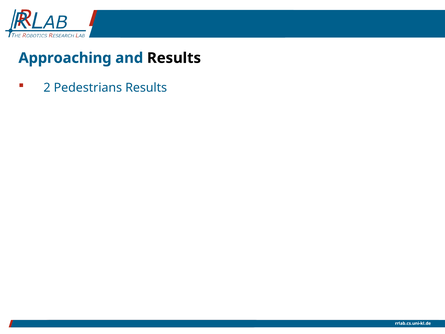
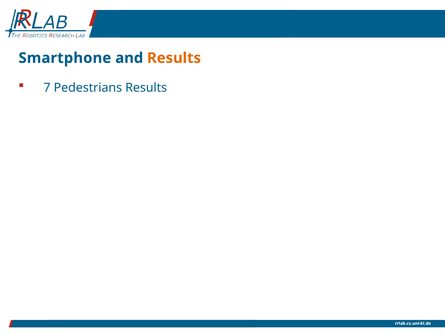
Approaching: Approaching -> Smartphone
Results at (174, 58) colour: black -> orange
2: 2 -> 7
